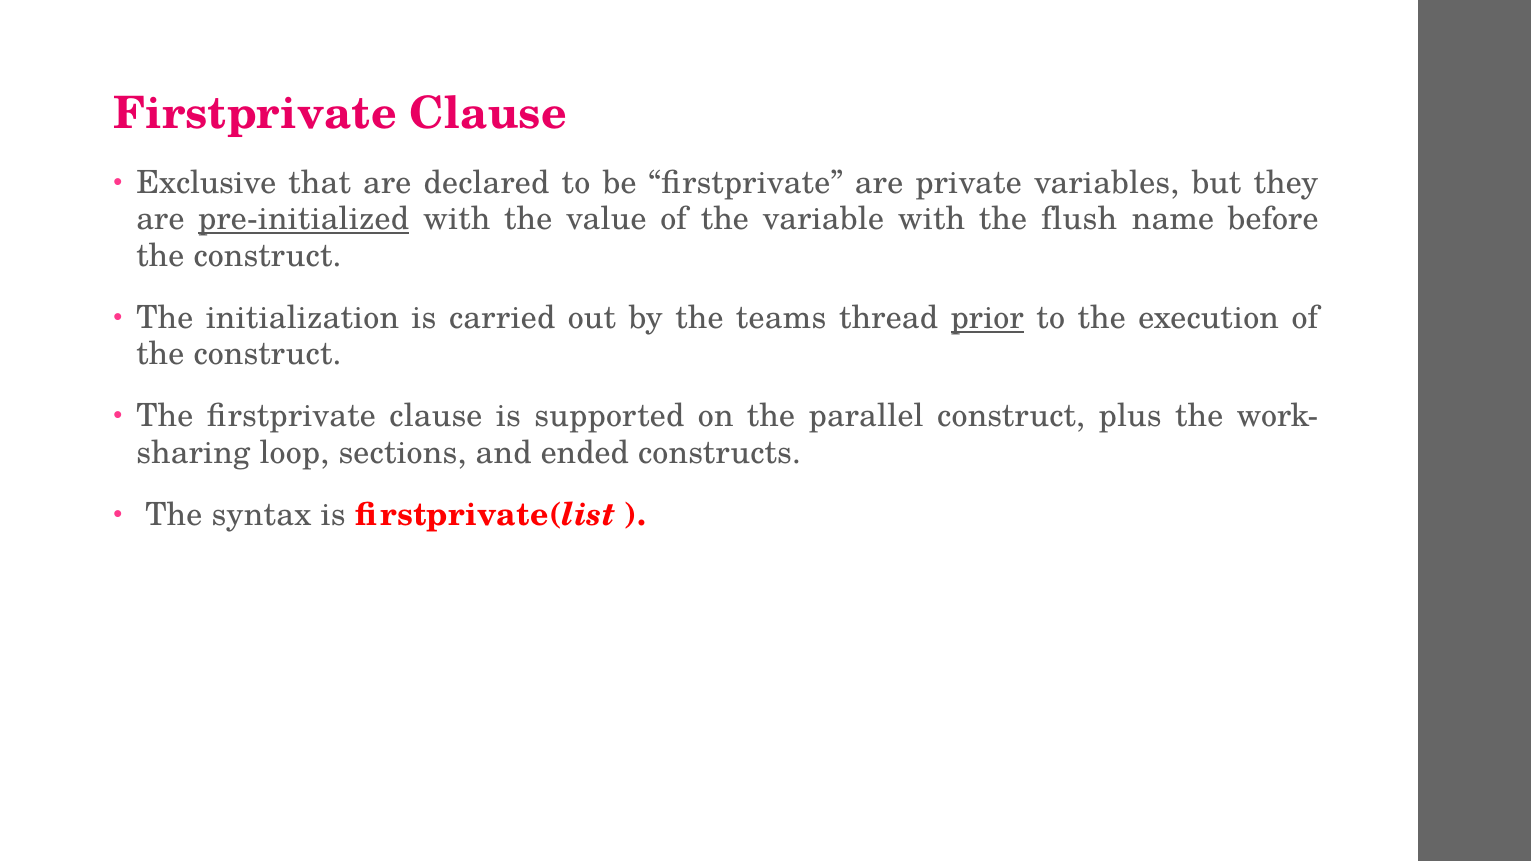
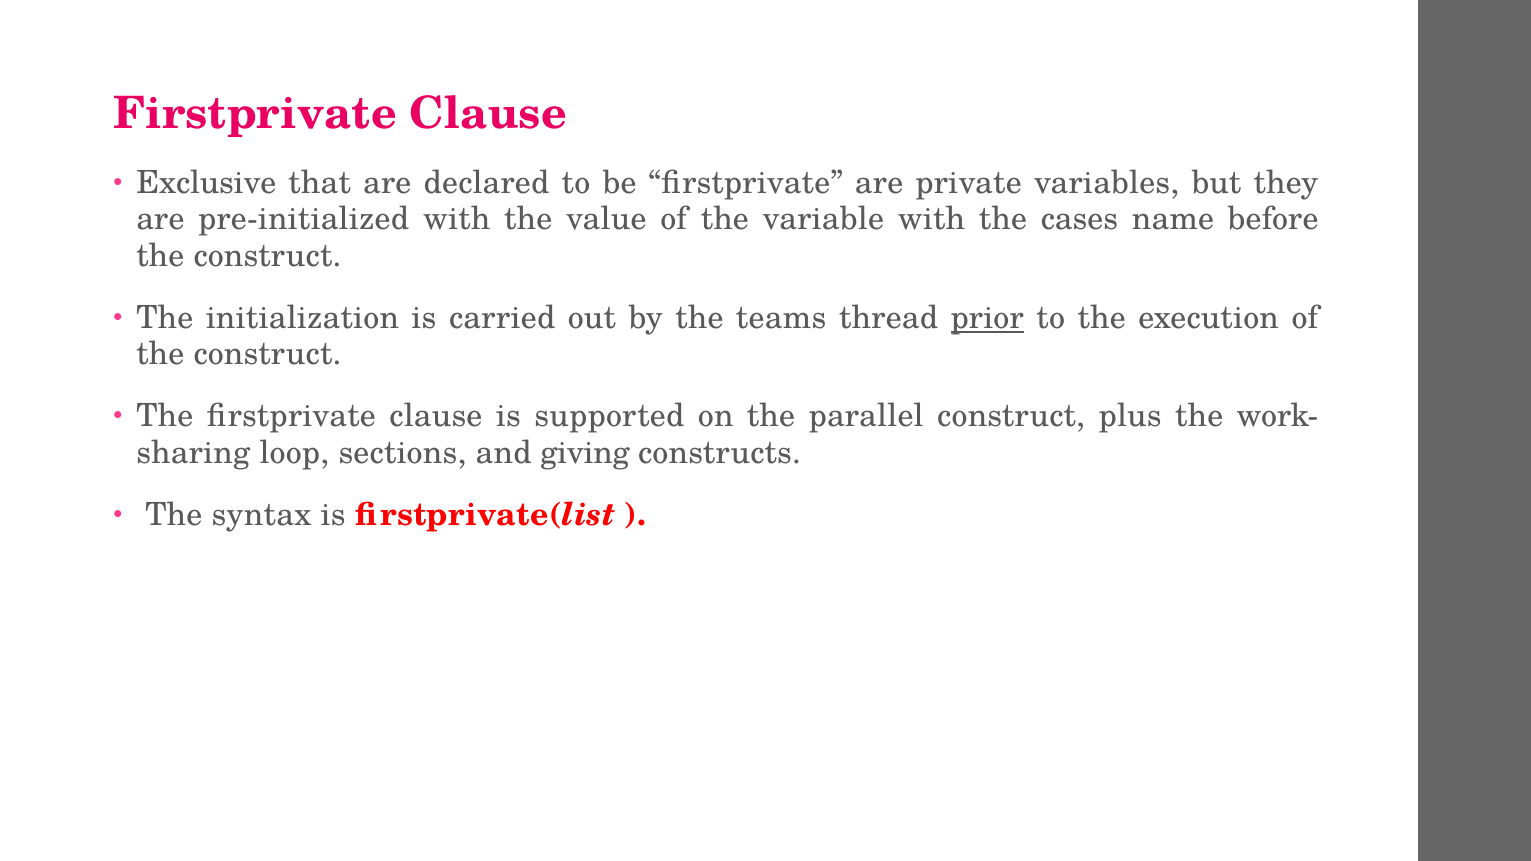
pre-initialized underline: present -> none
flush: flush -> cases
ended: ended -> giving
